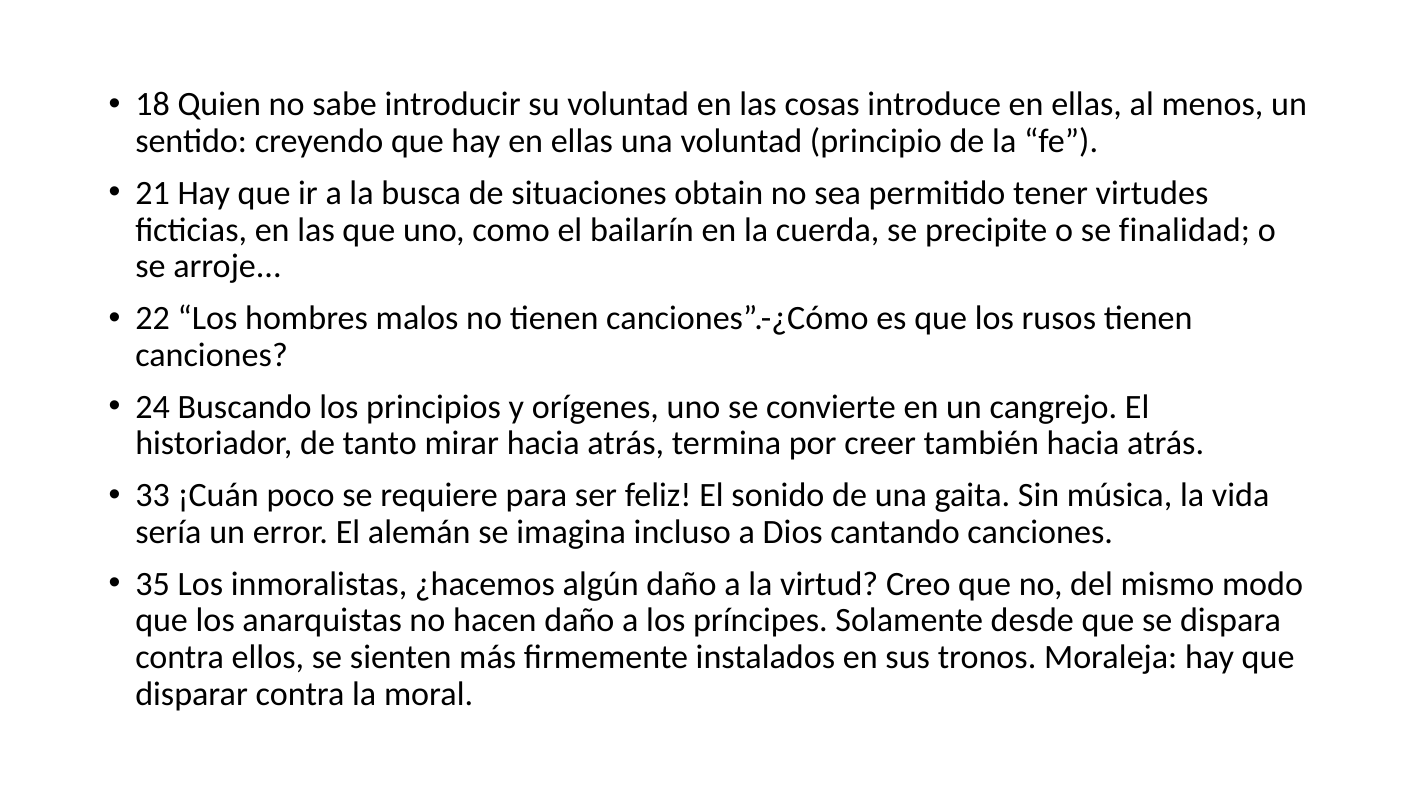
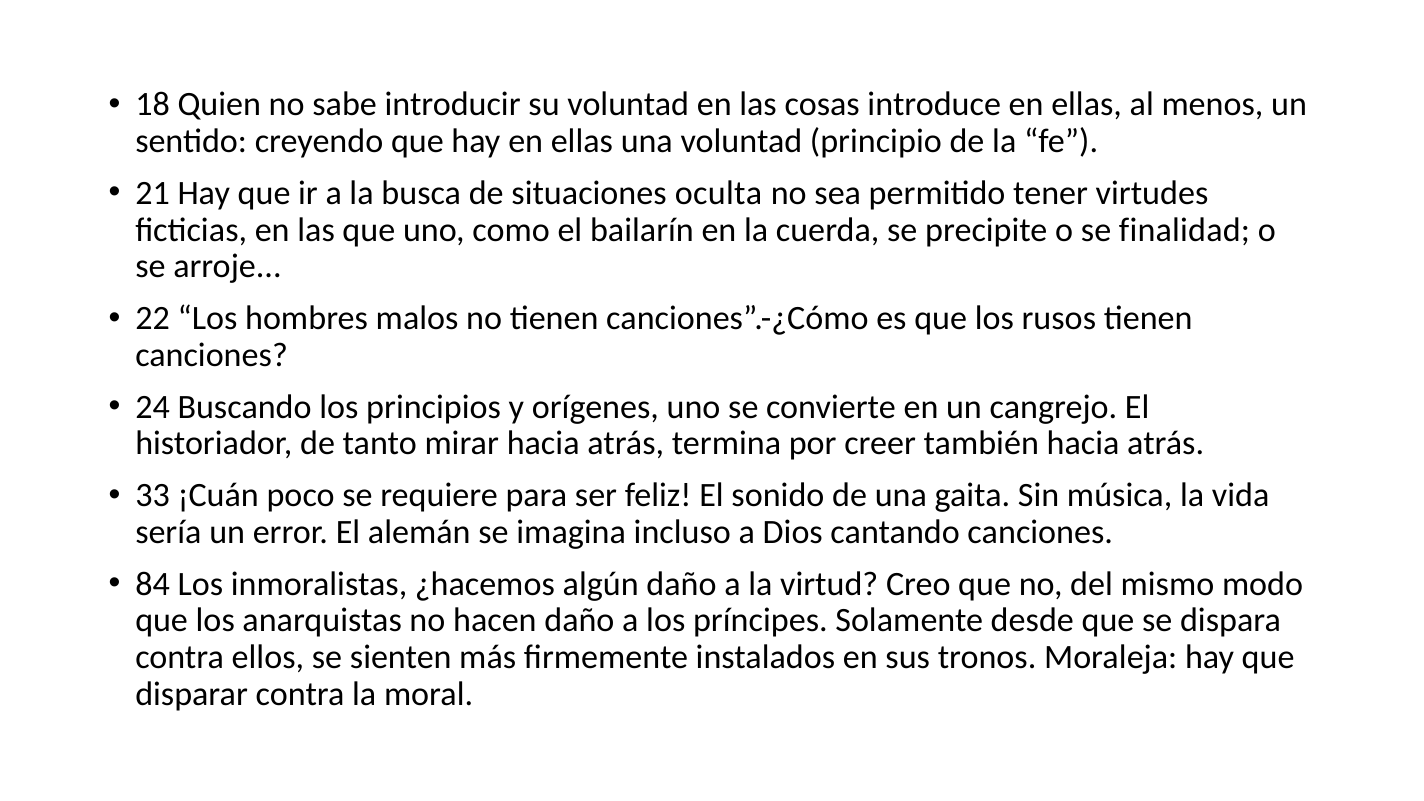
obtain: obtain -> oculta
35: 35 -> 84
